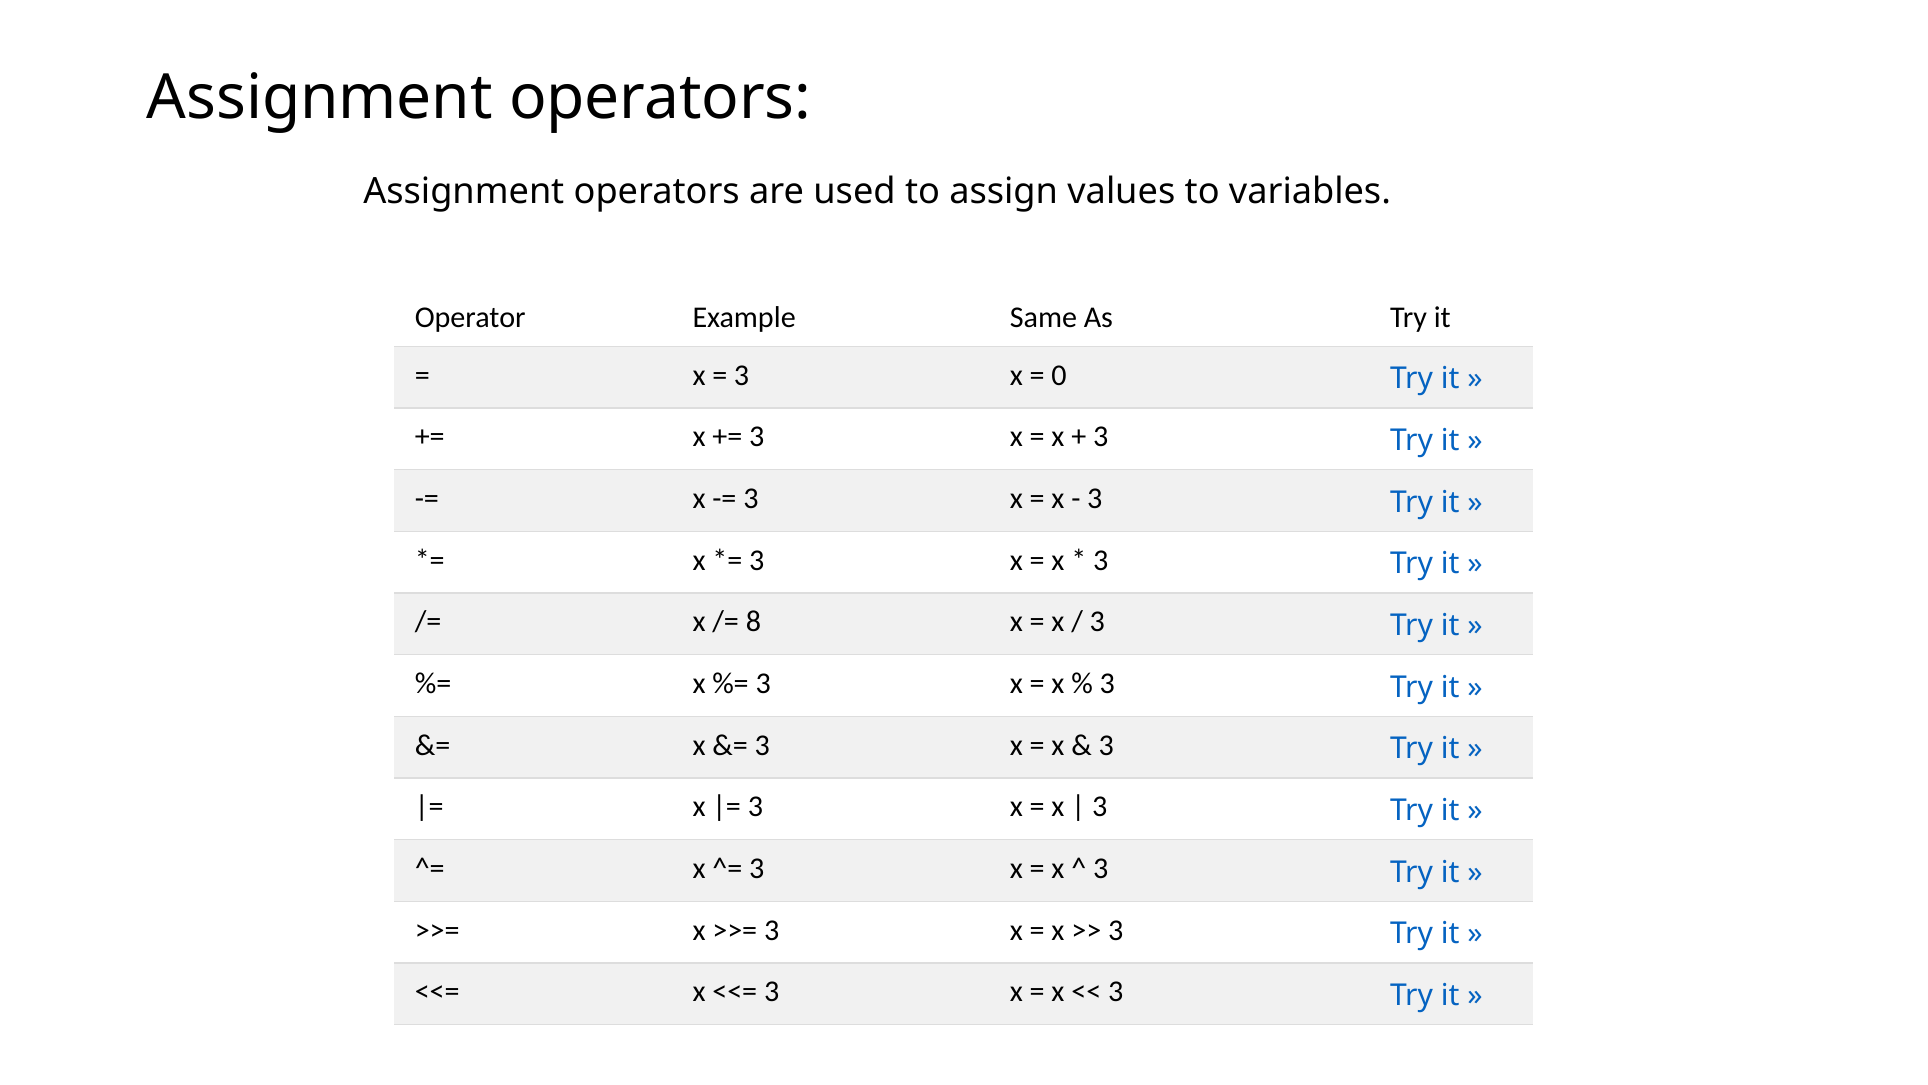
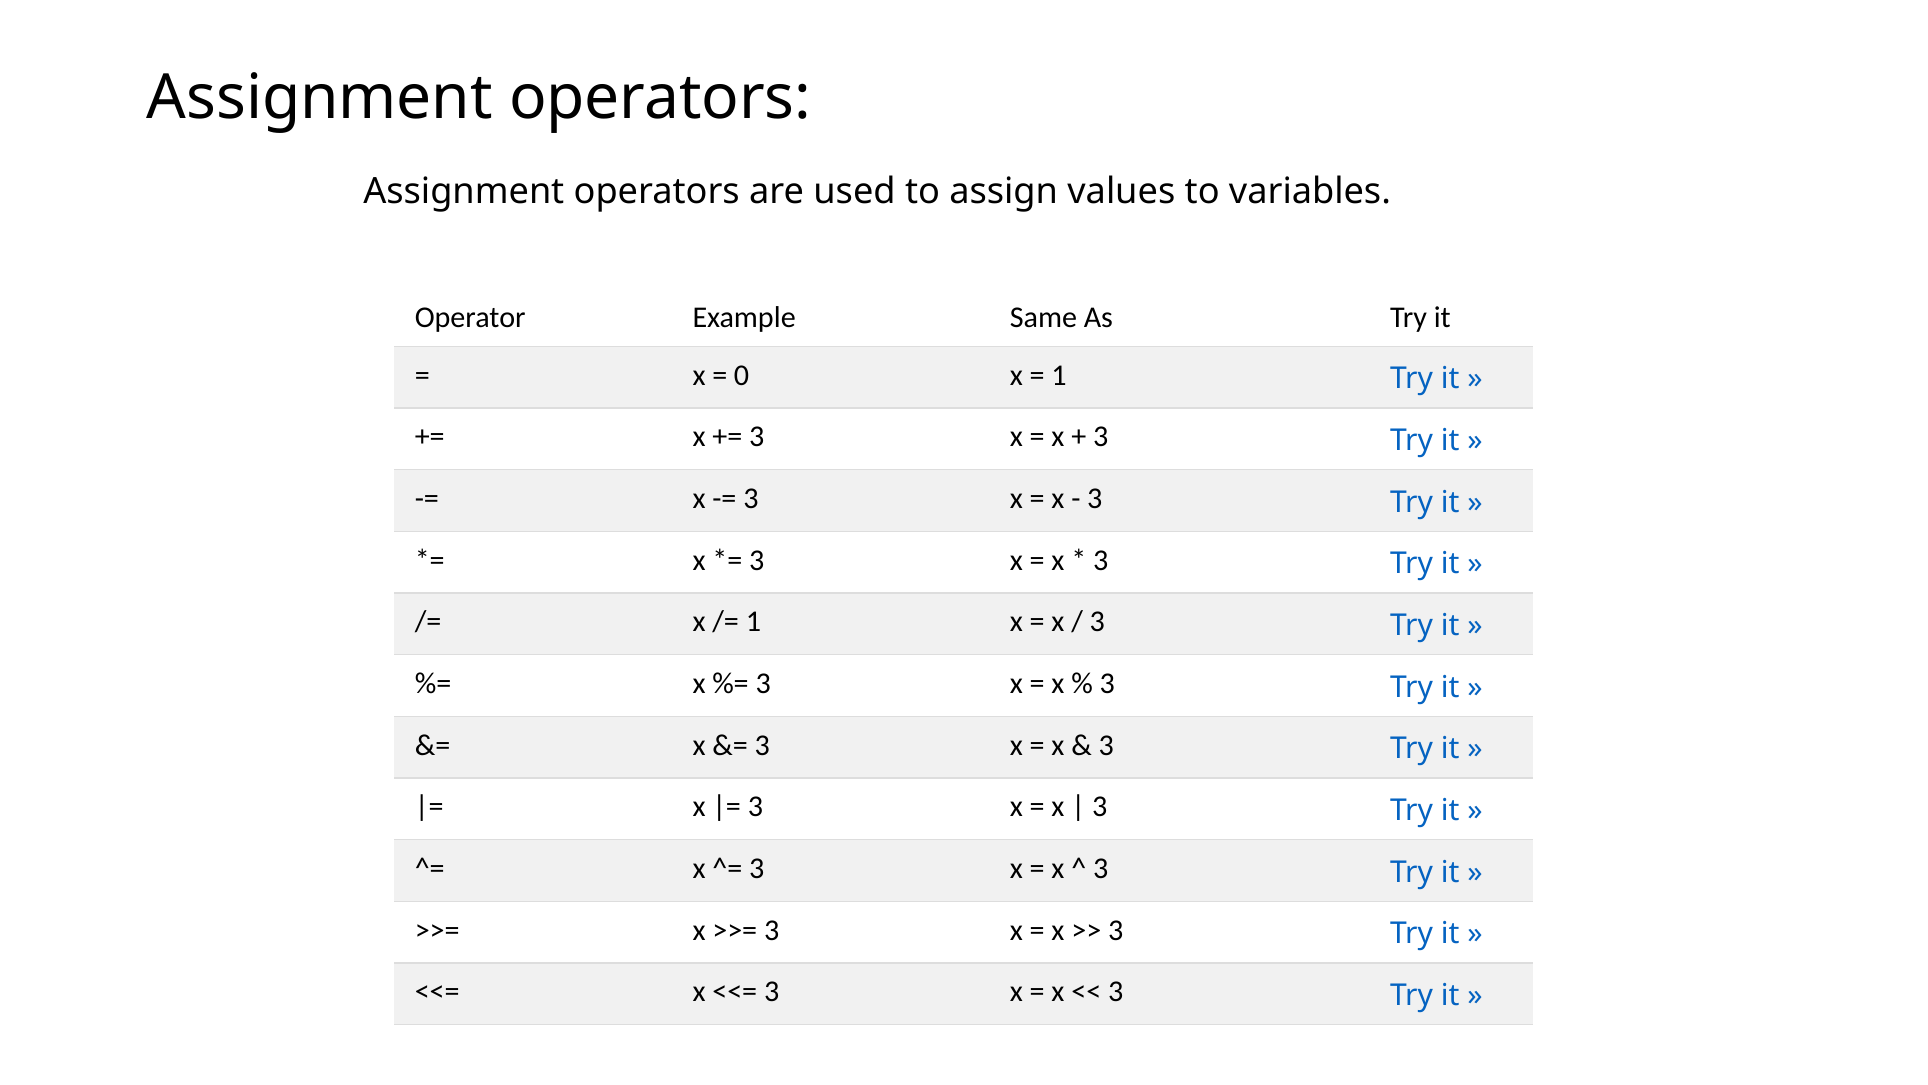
3 at (742, 375): 3 -> 0
0 at (1059, 375): 0 -> 1
8 at (753, 622): 8 -> 1
